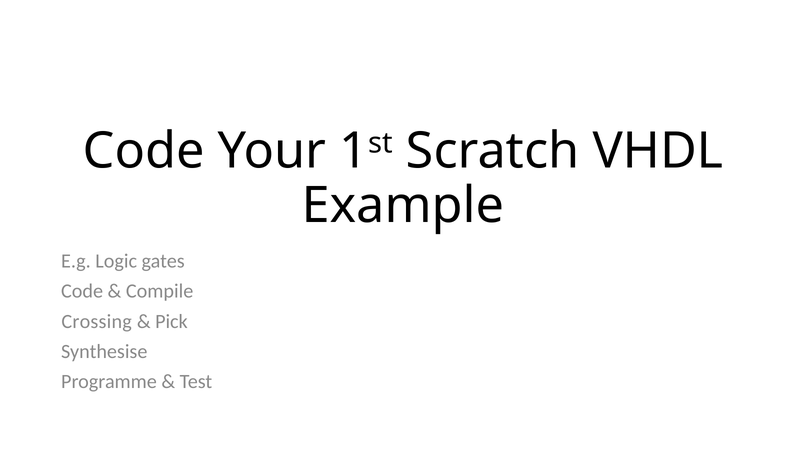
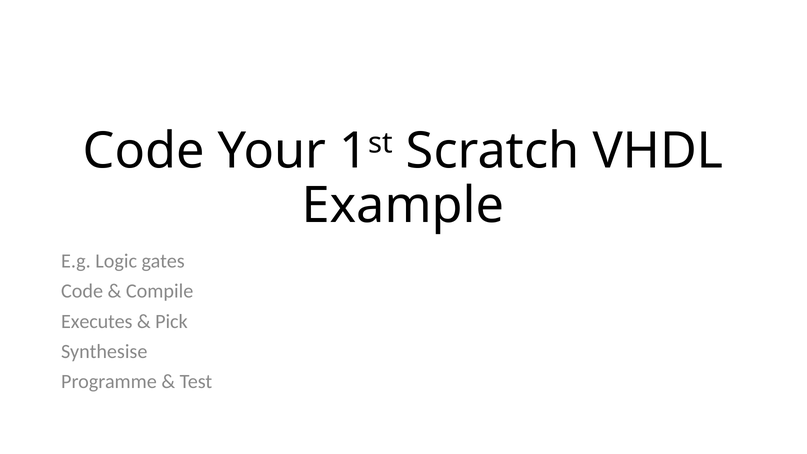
Crossing: Crossing -> Executes
